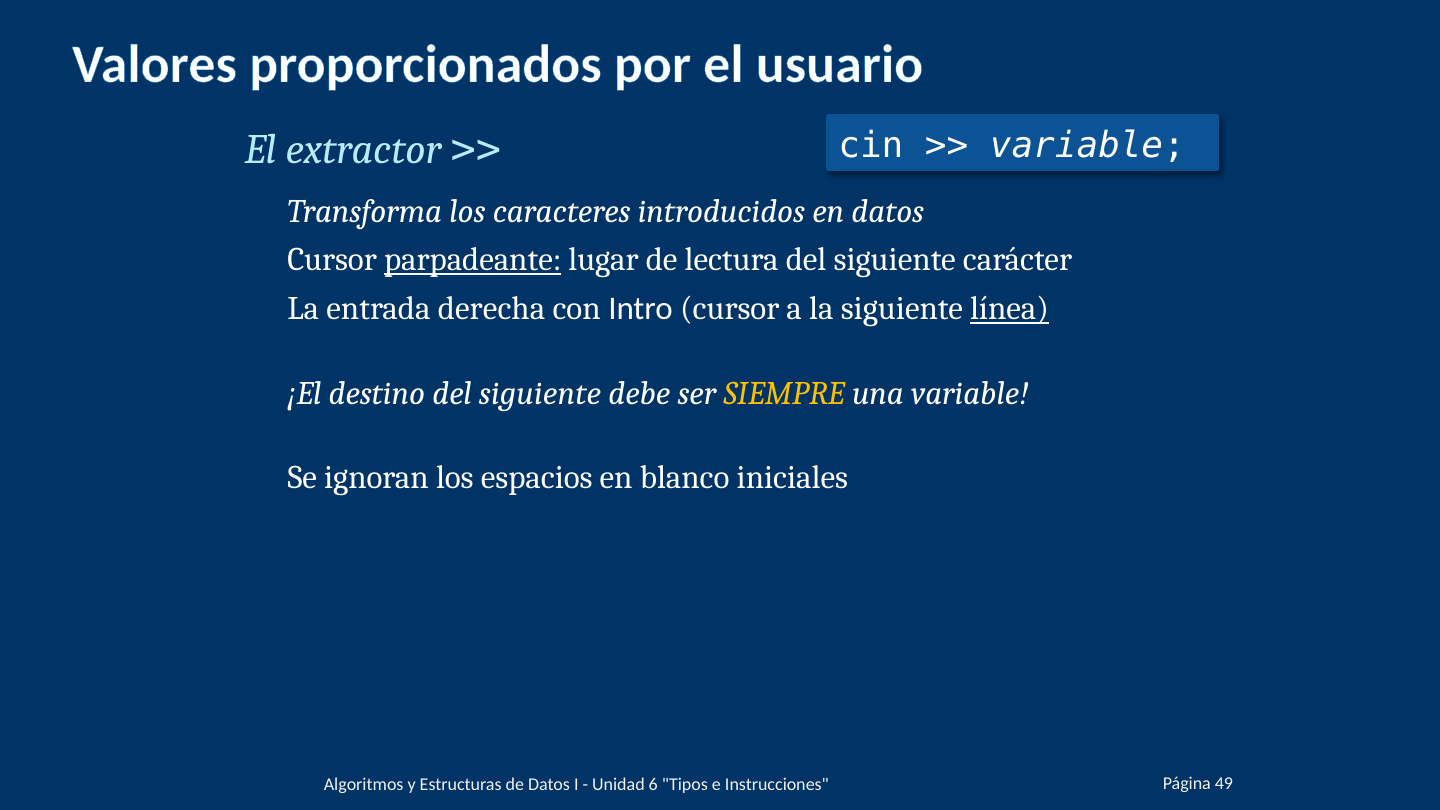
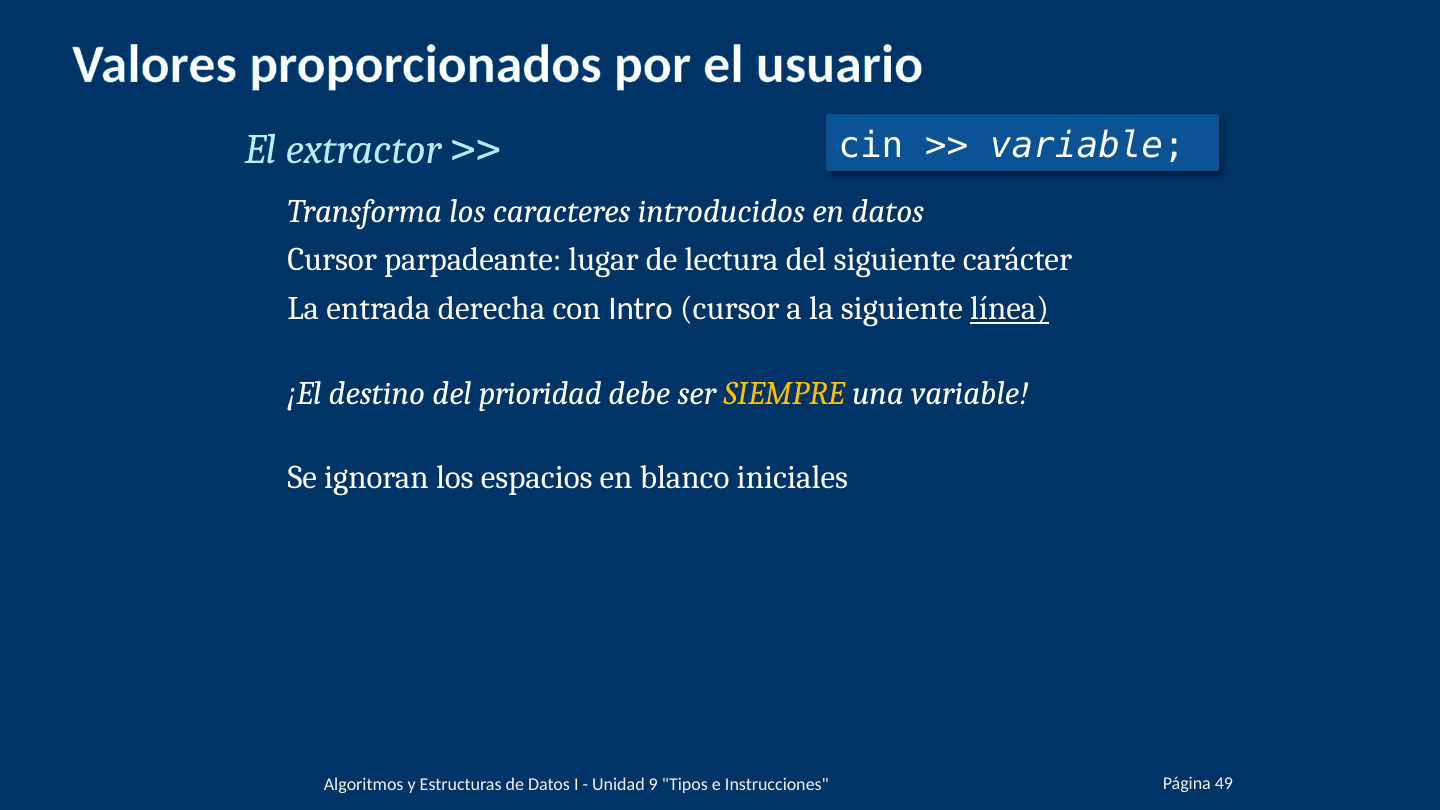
parpadeante underline: present -> none
destino del siguiente: siguiente -> prioridad
6: 6 -> 9
